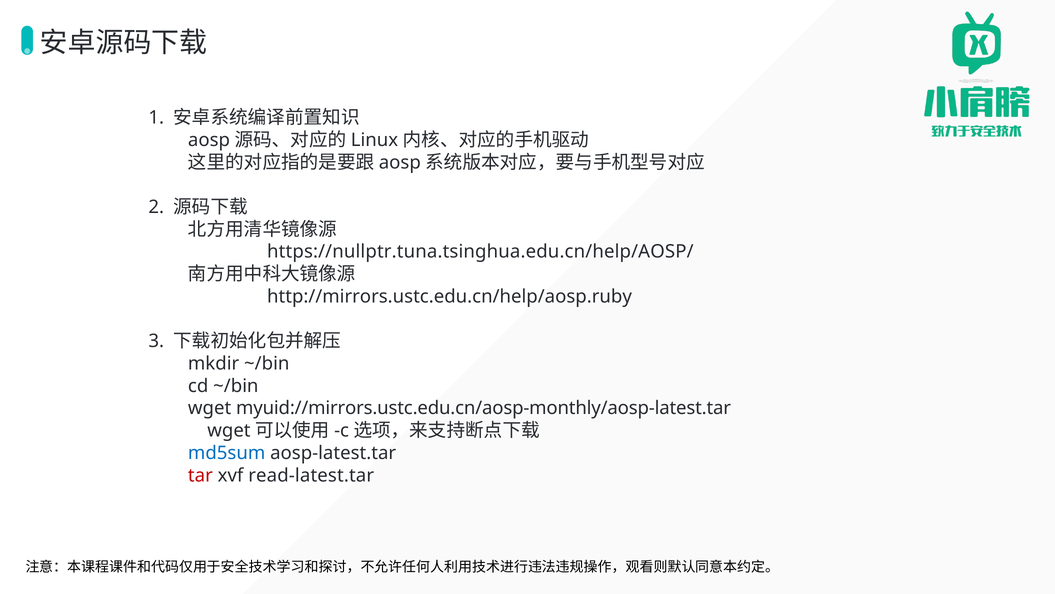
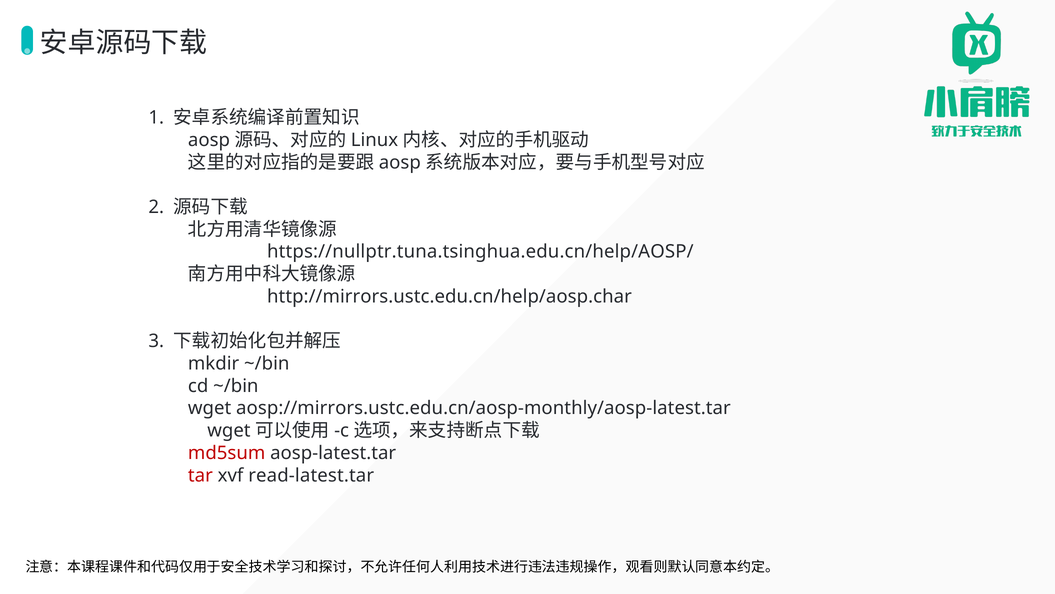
http://mirrors.ustc.edu.cn/help/aosp.ruby: http://mirrors.ustc.edu.cn/help/aosp.ruby -> http://mirrors.ustc.edu.cn/help/aosp.char
myuid://mirrors.ustc.edu.cn/aosp-monthly/aosp-latest.tar: myuid://mirrors.ustc.edu.cn/aosp-monthly/aosp-latest.tar -> aosp://mirrors.ustc.edu.cn/aosp-monthly/aosp-latest.tar
md5sum colour: blue -> red
